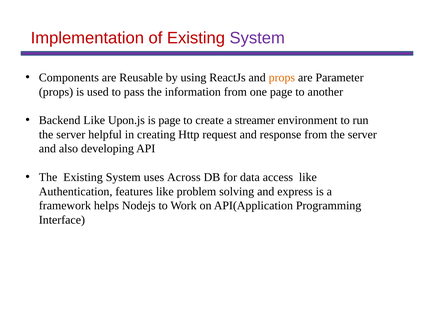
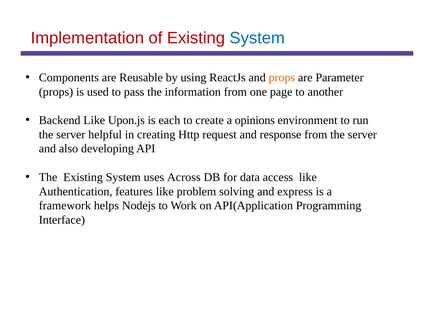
System at (257, 38) colour: purple -> blue
is page: page -> each
streamer: streamer -> opinions
